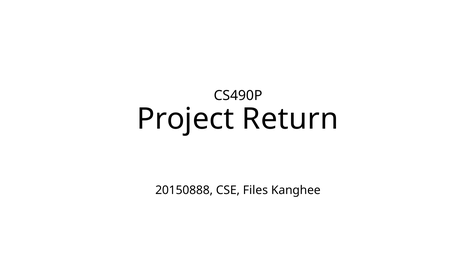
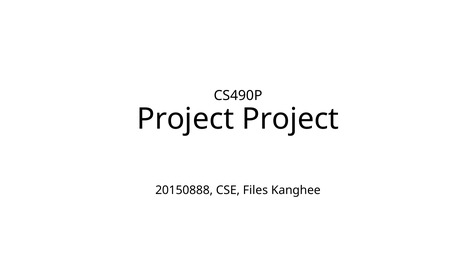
Project Return: Return -> Project
